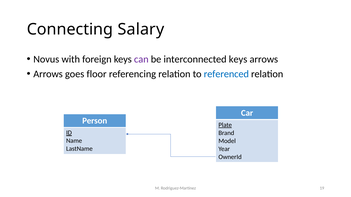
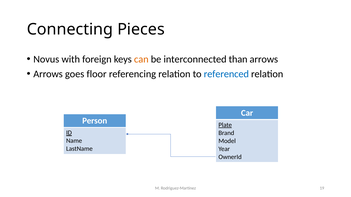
Salary: Salary -> Pieces
can colour: purple -> orange
interconnected keys: keys -> than
